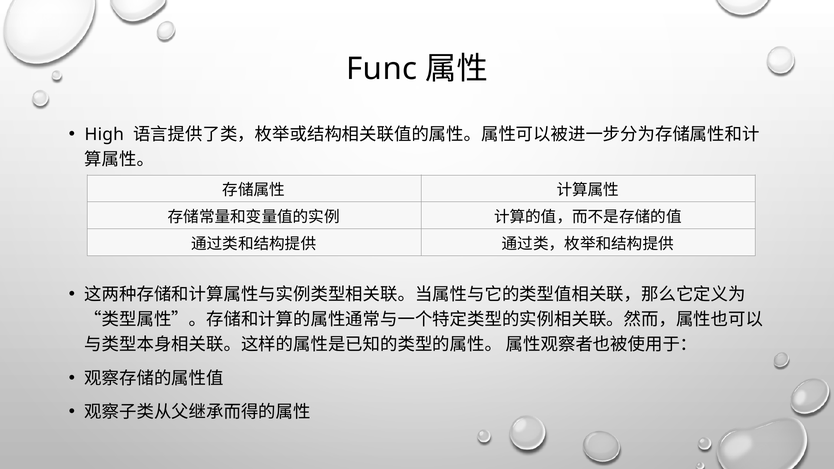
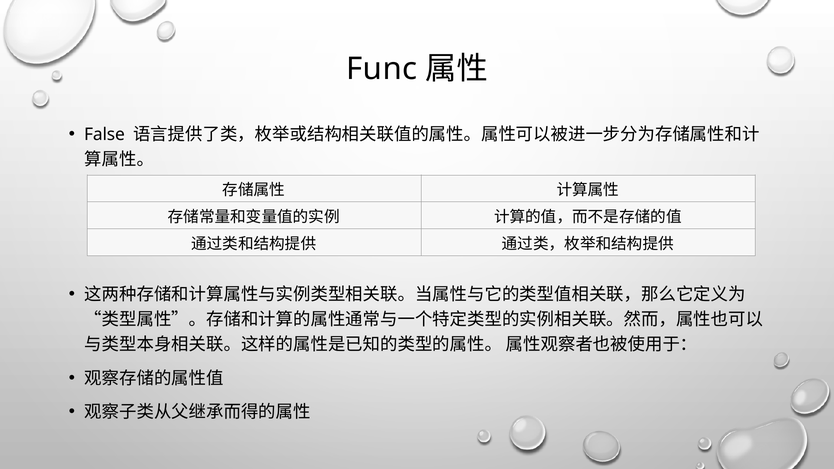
High: High -> False
